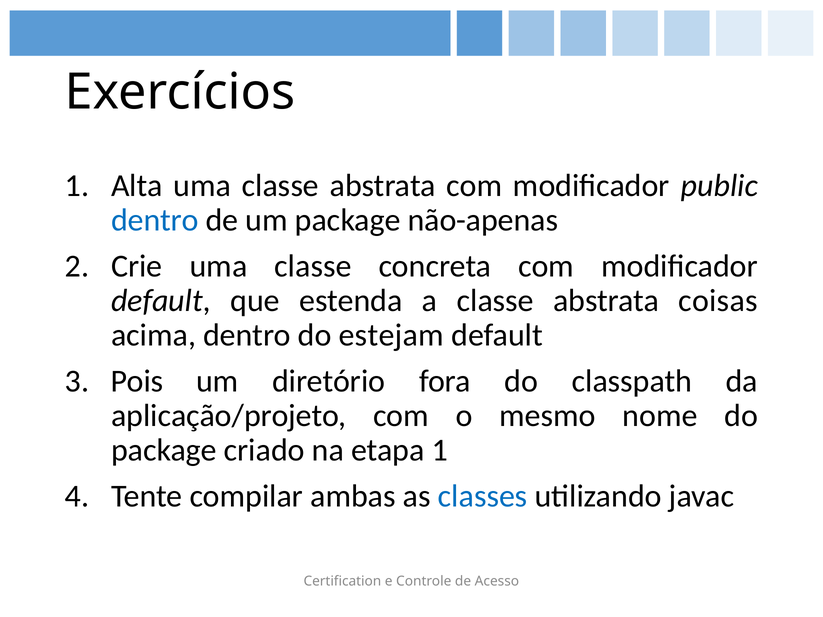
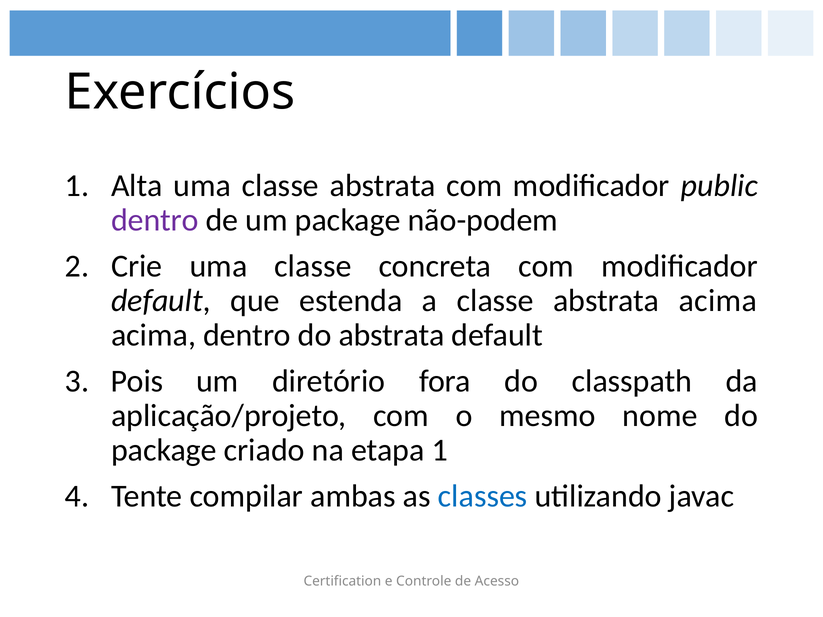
dentro at (155, 220) colour: blue -> purple
não-apenas: não-apenas -> não-podem
abstrata coisas: coisas -> acima
do estejam: estejam -> abstrata
